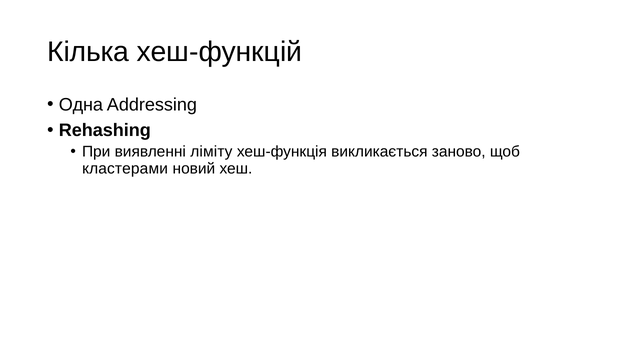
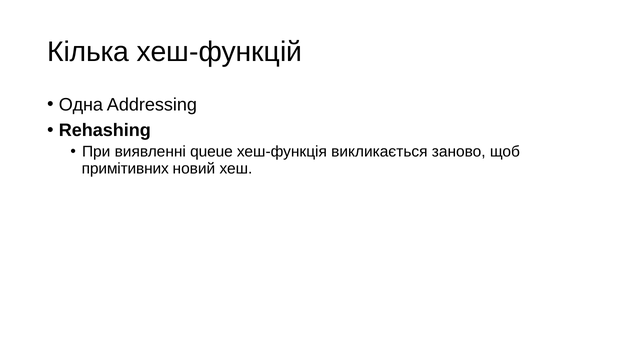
ліміту: ліміту -> queue
кластерами: кластерами -> примітивних
